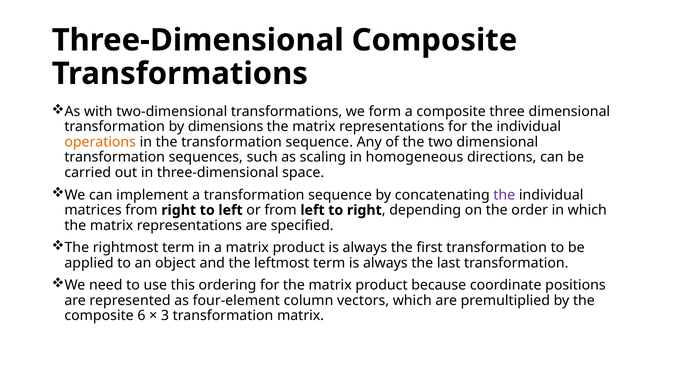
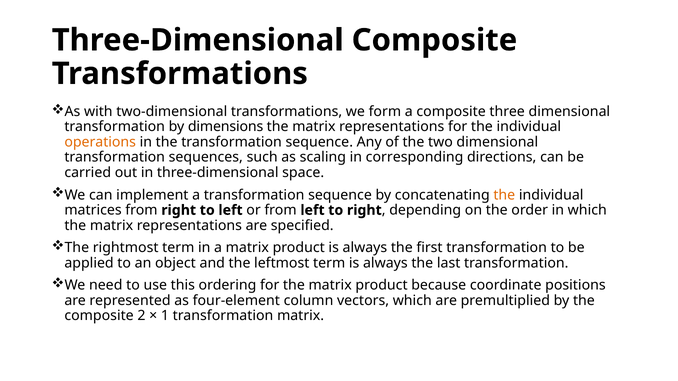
homogeneous: homogeneous -> corresponding
the at (504, 195) colour: purple -> orange
6: 6 -> 2
3: 3 -> 1
